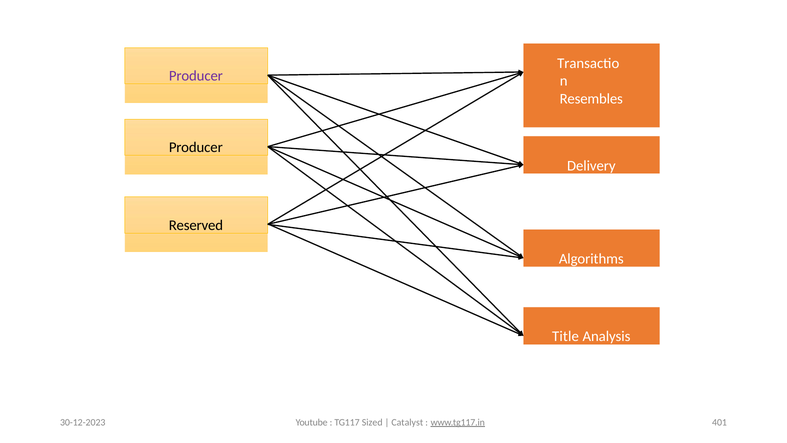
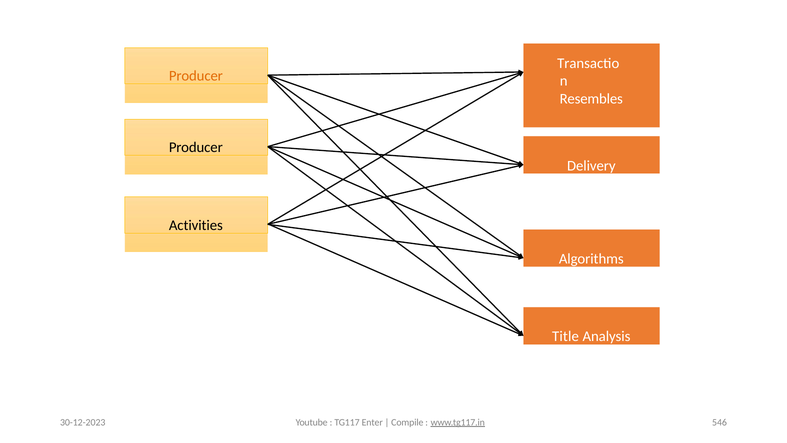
Producer at (196, 76) colour: purple -> orange
Reserved: Reserved -> Activities
Sized: Sized -> Enter
Catalyst: Catalyst -> Compile
401: 401 -> 546
